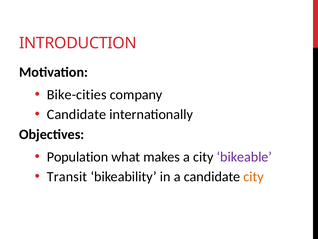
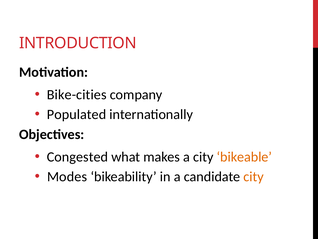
Candidate at (77, 114): Candidate -> Populated
Population: Population -> Congested
bikeable colour: purple -> orange
Transit: Transit -> Modes
